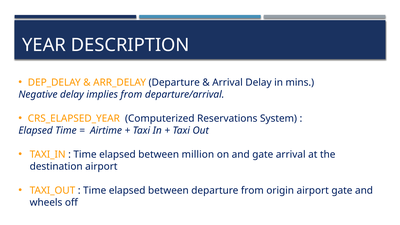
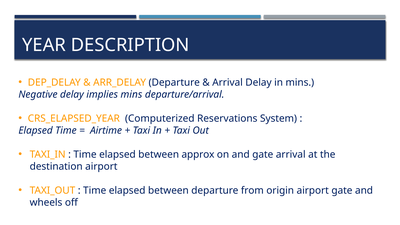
implies from: from -> mins
million: million -> approx
